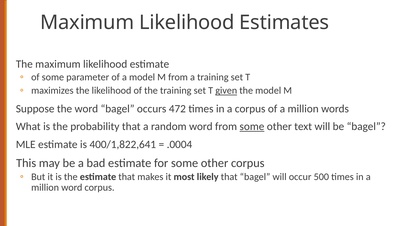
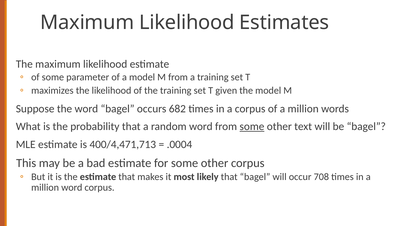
given underline: present -> none
472: 472 -> 682
400/1,822,641: 400/1,822,641 -> 400/4,471,713
500: 500 -> 708
